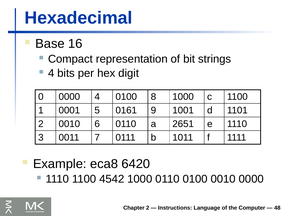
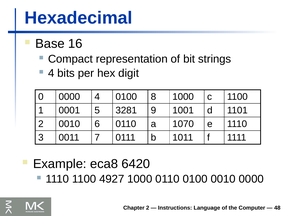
0161: 0161 -> 3281
2651: 2651 -> 1070
4542: 4542 -> 4927
